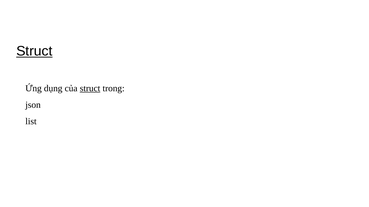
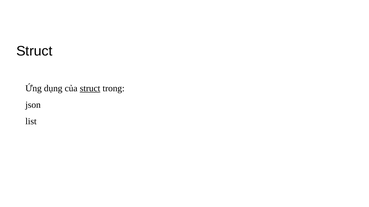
Struct at (34, 51) underline: present -> none
